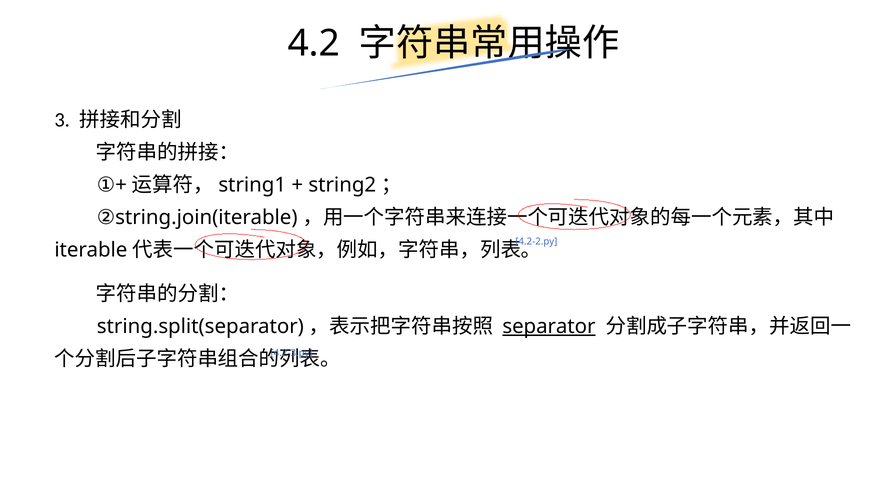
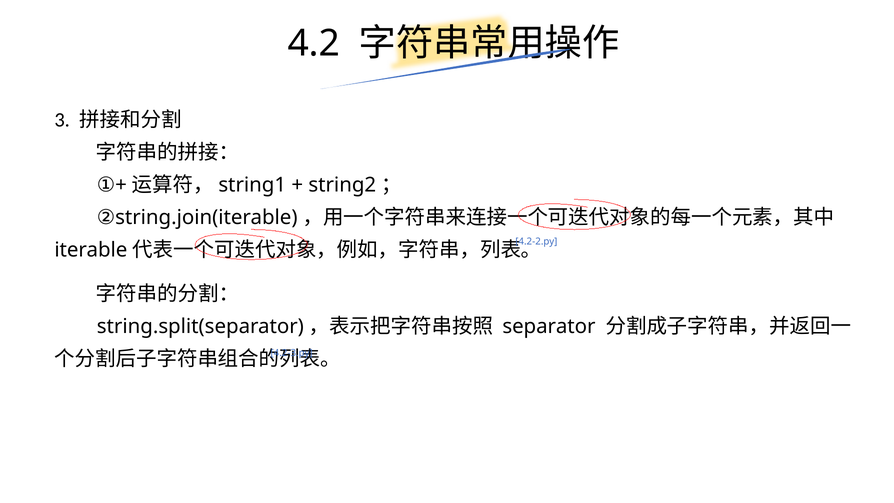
separator underline: present -> none
